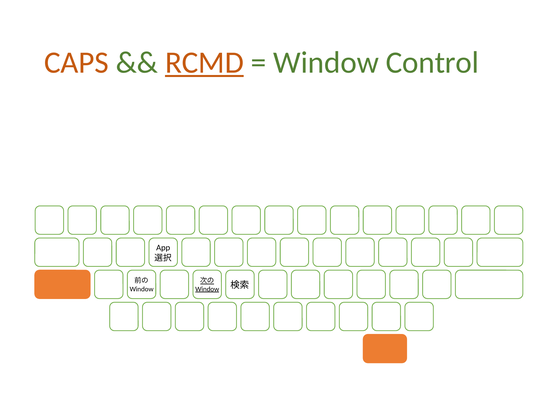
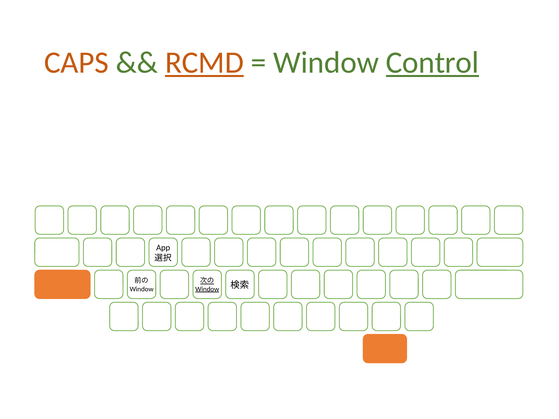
Control underline: none -> present
